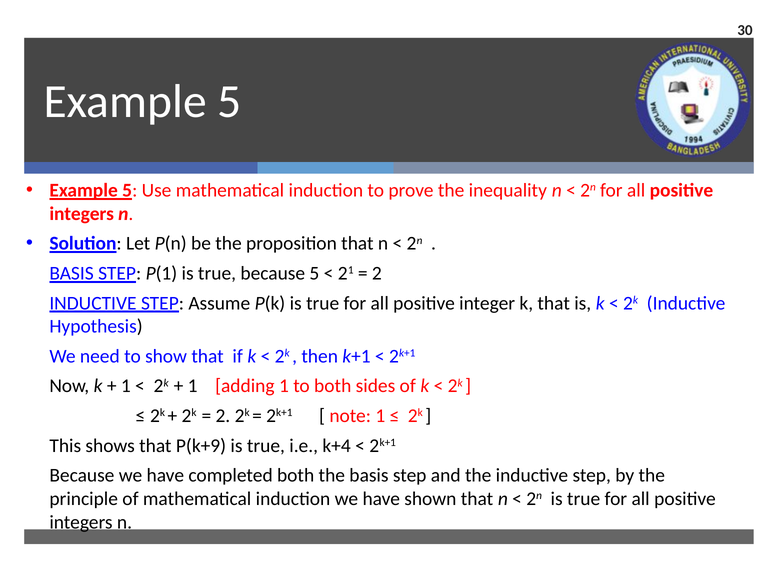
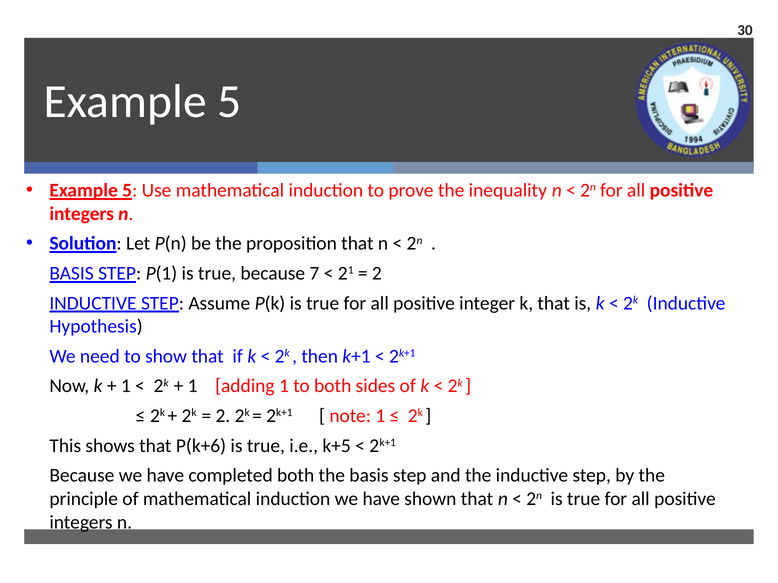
because 5: 5 -> 7
P(k+9: P(k+9 -> P(k+6
k+4: k+4 -> k+5
